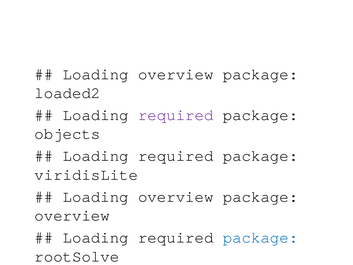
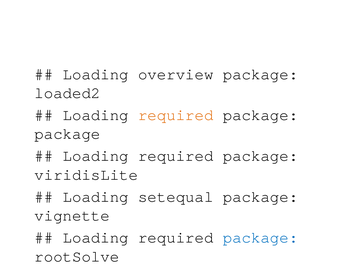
required at (176, 115) colour: purple -> orange
objects at (67, 134): objects -> package
overview at (176, 196): overview -> setequal
overview at (72, 215): overview -> vignette
